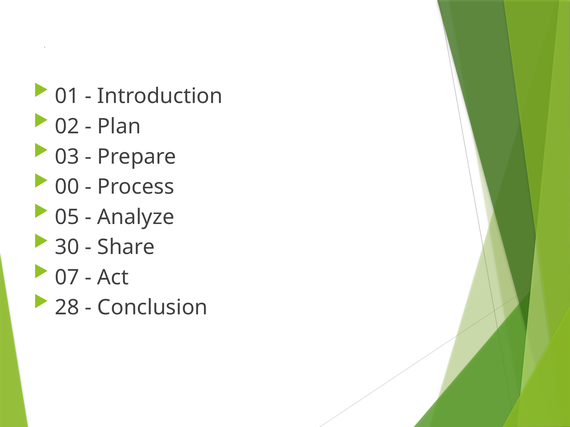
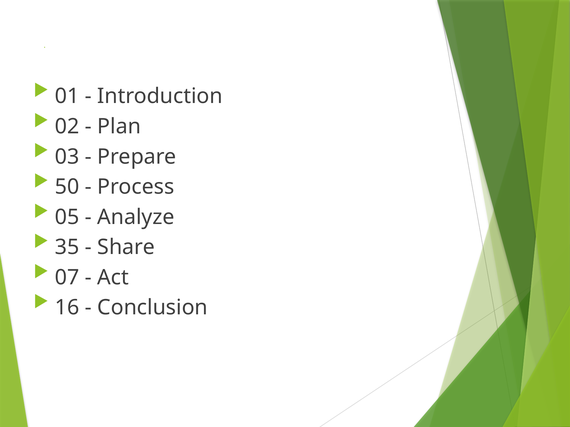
00: 00 -> 50
30: 30 -> 35
28: 28 -> 16
